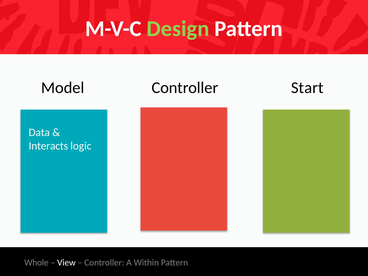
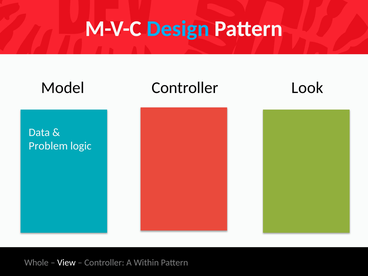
Design colour: light green -> light blue
Start: Start -> Look
Interacts: Interacts -> Problem
